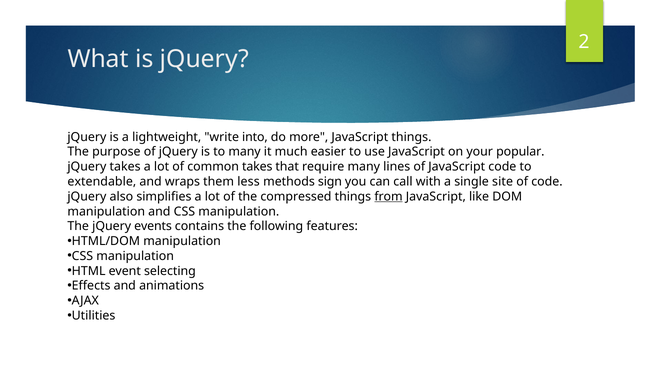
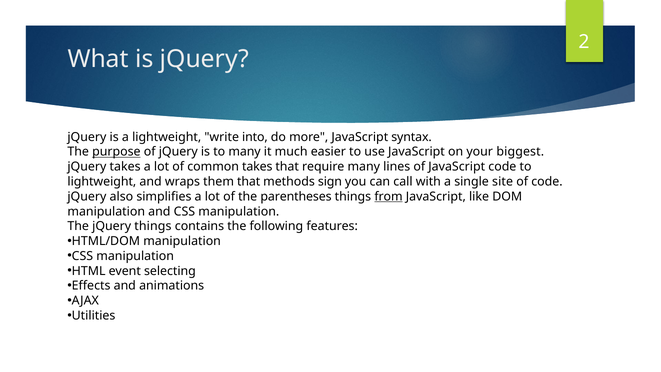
JavaScript things: things -> syntax
purpose underline: none -> present
popular: popular -> biggest
extendable at (102, 182): extendable -> lightweight
them less: less -> that
compressed: compressed -> parentheses
jQuery events: events -> things
